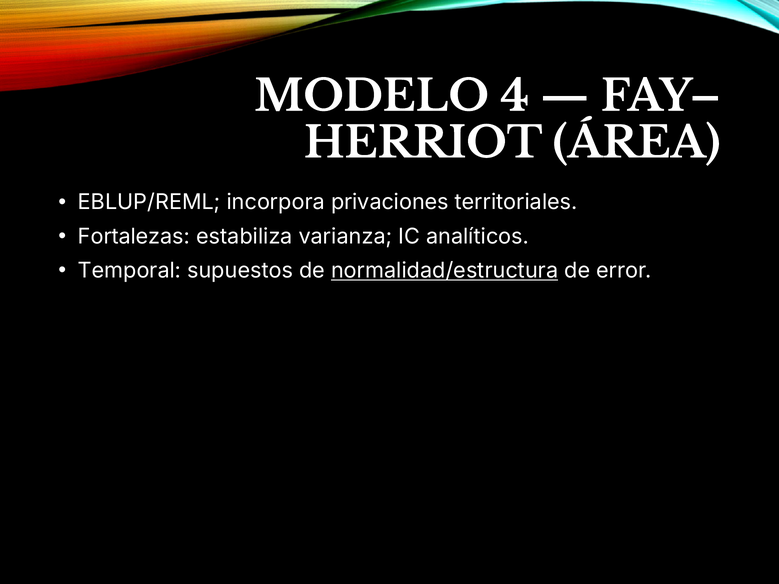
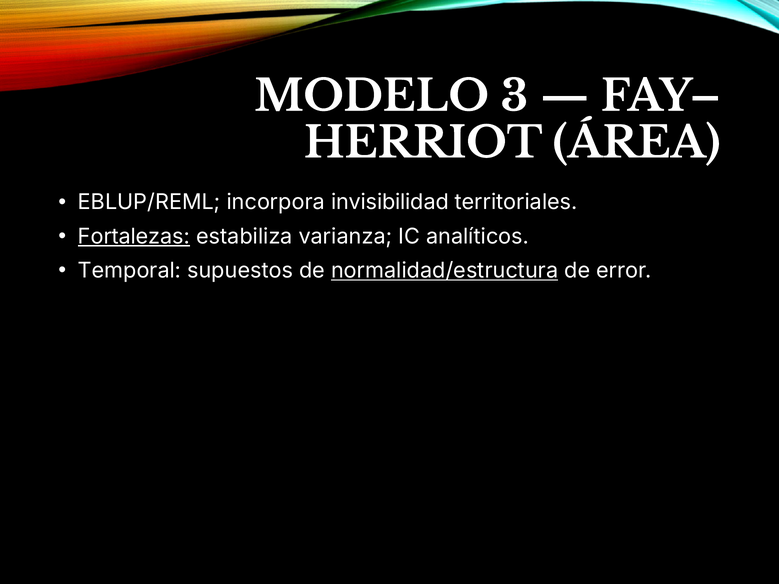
4: 4 -> 3
privaciones: privaciones -> invisibilidad
Fortalezas underline: none -> present
